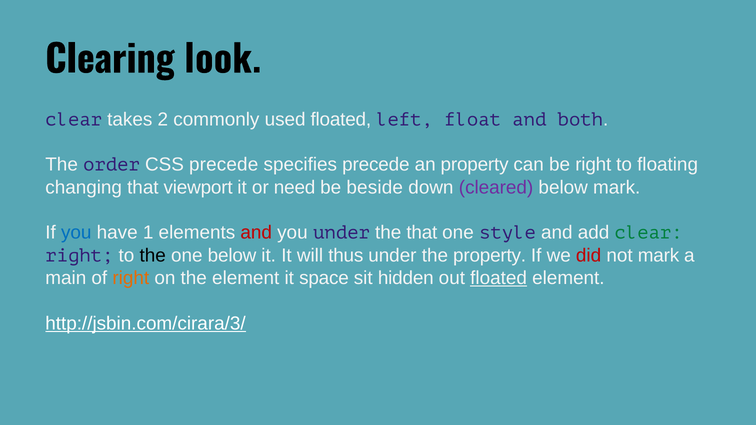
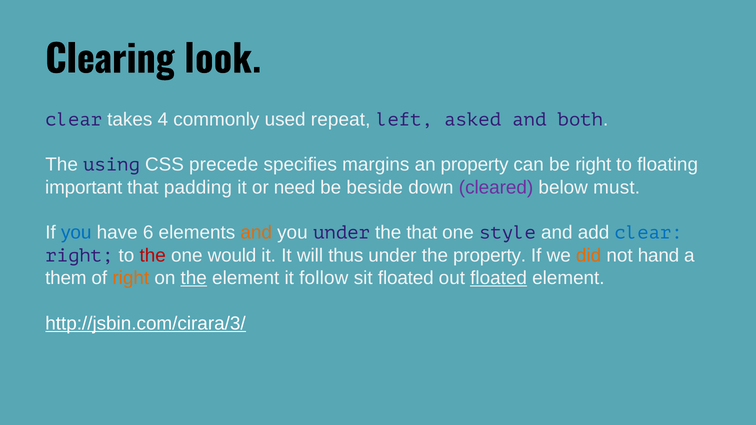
2: 2 -> 4
used floated: floated -> repeat
float: float -> asked
order: order -> using
specifies precede: precede -> margins
changing: changing -> important
viewport: viewport -> padding
below mark: mark -> must
1: 1 -> 6
and at (256, 233) colour: red -> orange
clear at (649, 233) colour: green -> blue
the at (153, 256) colour: black -> red
one below: below -> would
did colour: red -> orange
not mark: mark -> hand
main: main -> them
the at (194, 278) underline: none -> present
space: space -> follow
sit hidden: hidden -> floated
